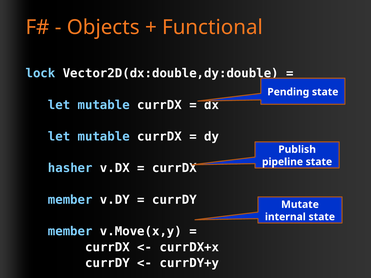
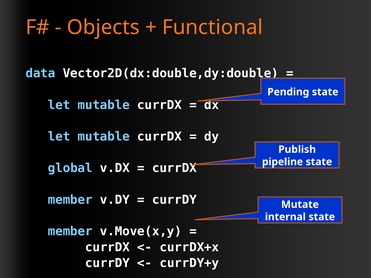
lock: lock -> data
hasher: hasher -> global
